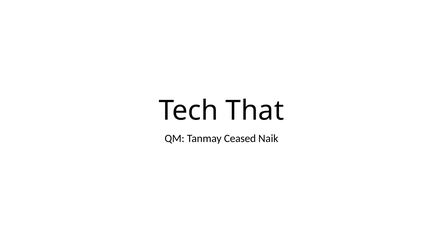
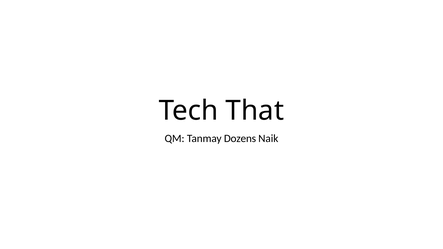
Ceased: Ceased -> Dozens
